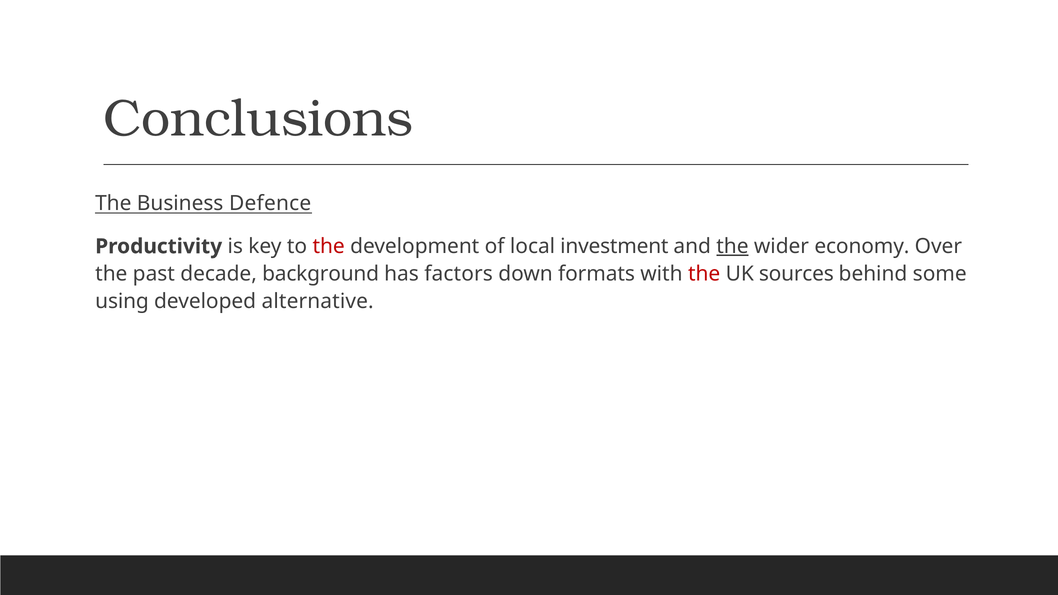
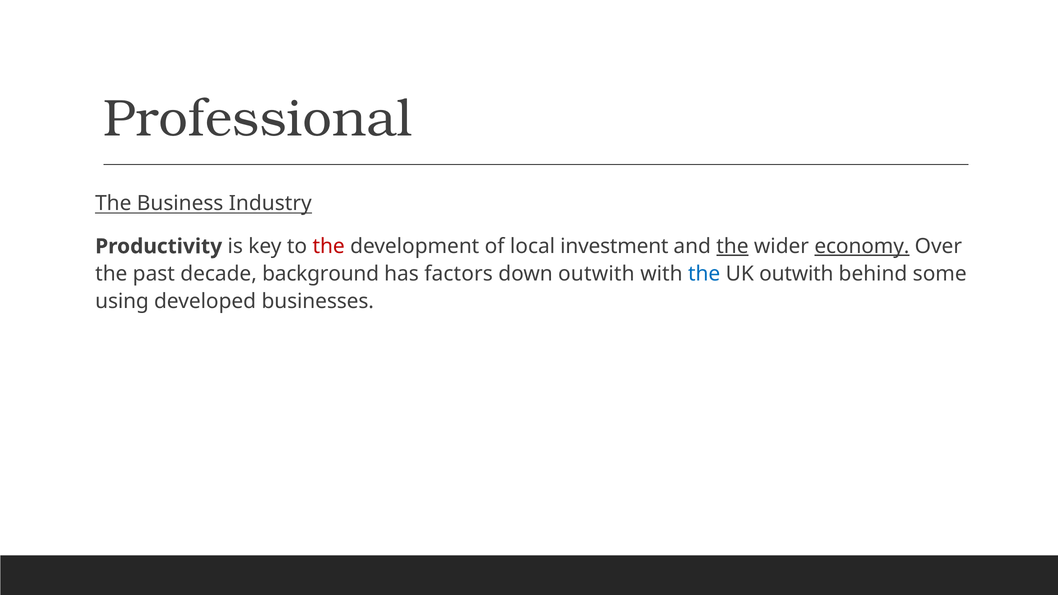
Conclusions: Conclusions -> Professional
Defence: Defence -> Industry
economy underline: none -> present
down formats: formats -> outwith
the at (704, 274) colour: red -> blue
UK sources: sources -> outwith
alternative: alternative -> businesses
